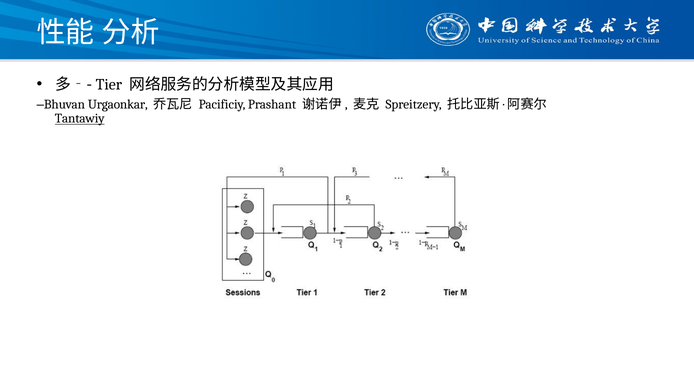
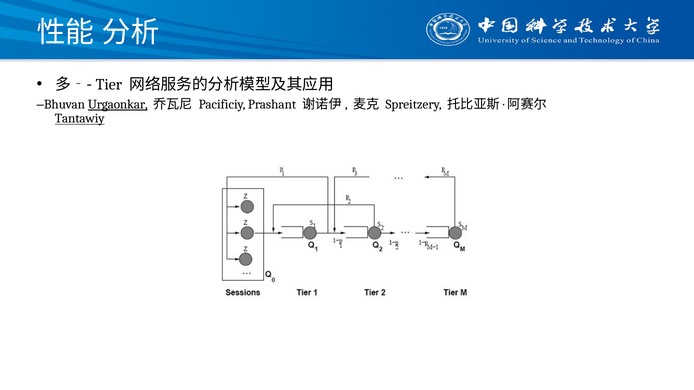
Urgaonkar underline: none -> present
